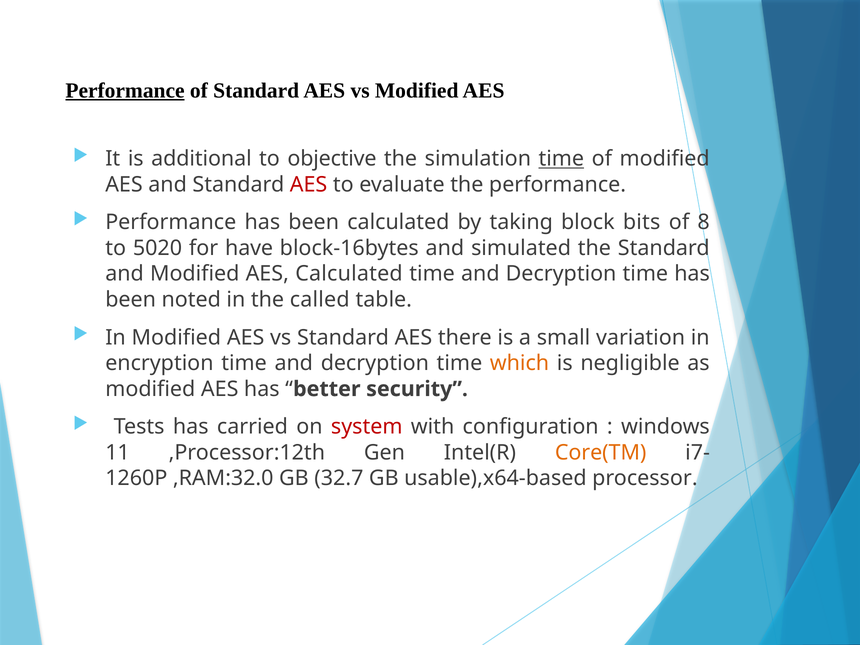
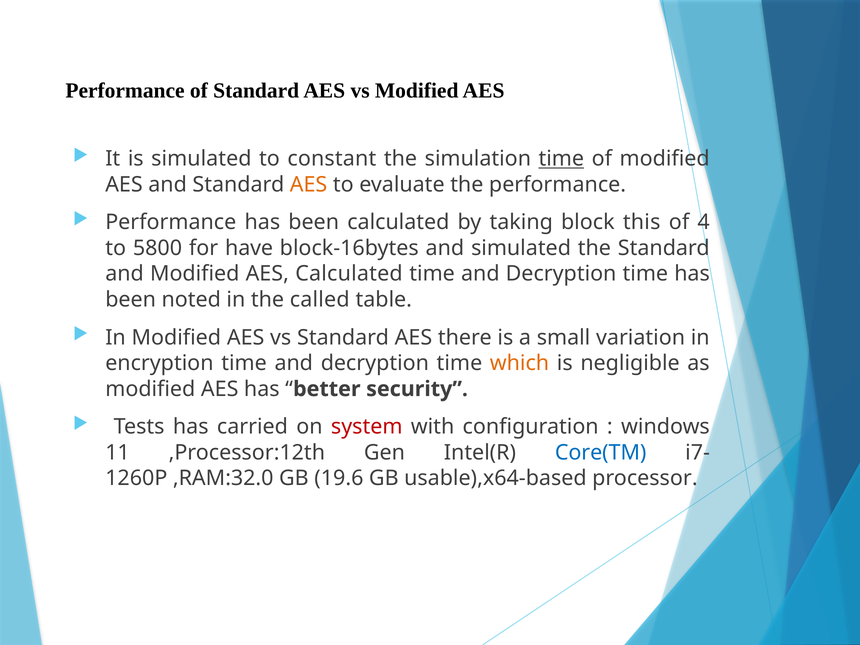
Performance at (125, 91) underline: present -> none
is additional: additional -> simulated
objective: objective -> constant
AES at (309, 185) colour: red -> orange
bits: bits -> this
8: 8 -> 4
5020: 5020 -> 5800
Core(TM colour: orange -> blue
32.7: 32.7 -> 19.6
